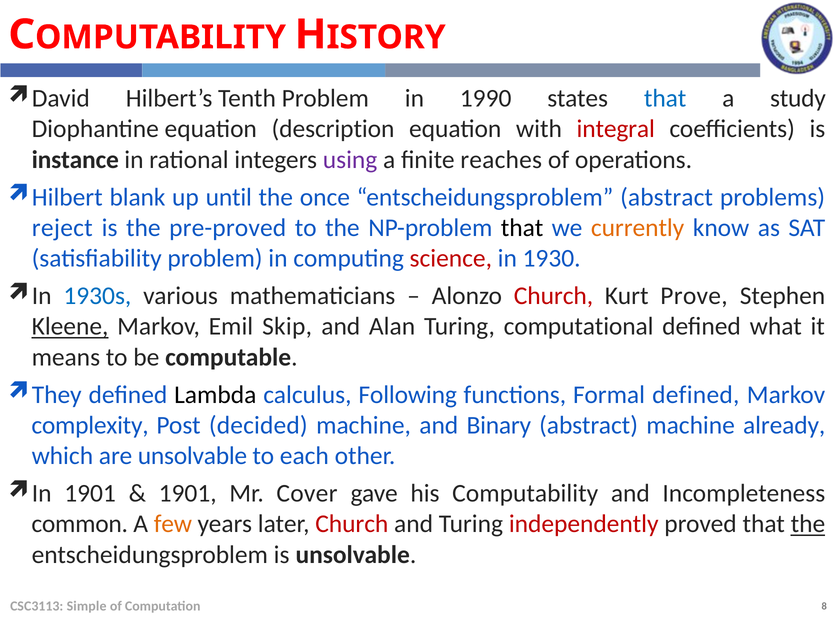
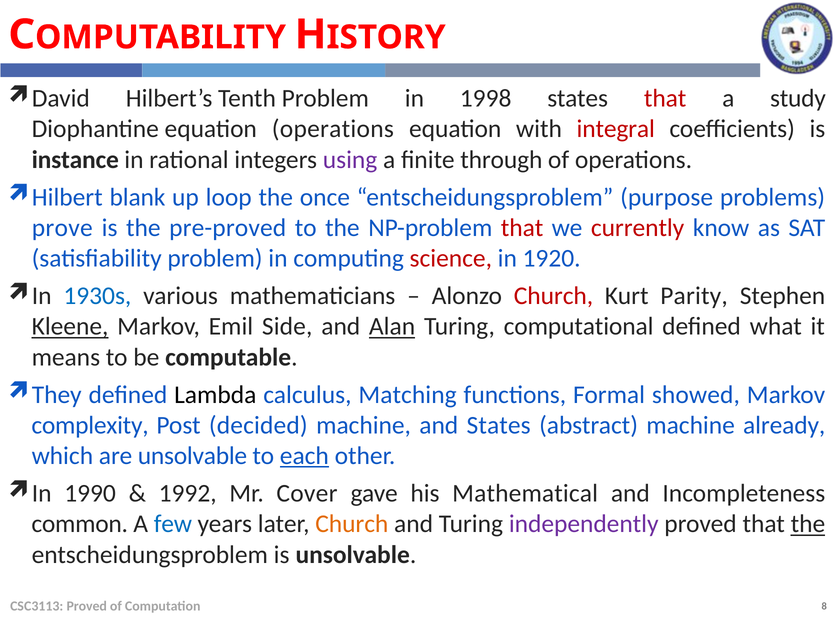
1990: 1990 -> 1998
that at (665, 99) colour: blue -> red
equation description: description -> operations
reaches: reaches -> through
until: until -> loop
entscheidungsproblem abstract: abstract -> purpose
reject: reject -> prove
that at (522, 228) colour: black -> red
currently colour: orange -> red
1930: 1930 -> 1920
Prove: Prove -> Parity
Skip: Skip -> Side
Alan underline: none -> present
Following: Following -> Matching
Formal defined: defined -> showed
and Binary: Binary -> States
each underline: none -> present
1901 at (90, 494): 1901 -> 1990
1901 at (188, 494): 1901 -> 1992
Computability: Computability -> Mathematical
few colour: orange -> blue
Church at (352, 524) colour: red -> orange
independently colour: red -> purple
CSC3113 Simple: Simple -> Proved
